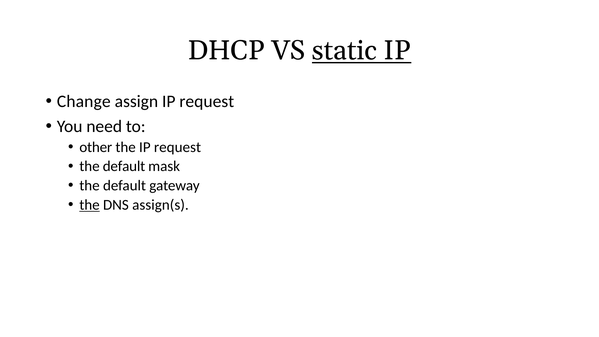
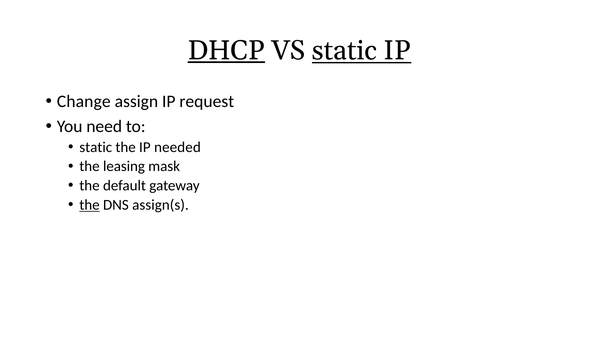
DHCP underline: none -> present
other at (96, 147): other -> static
the IP request: request -> needed
default at (124, 166): default -> leasing
